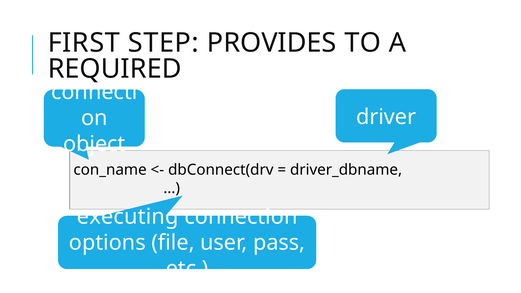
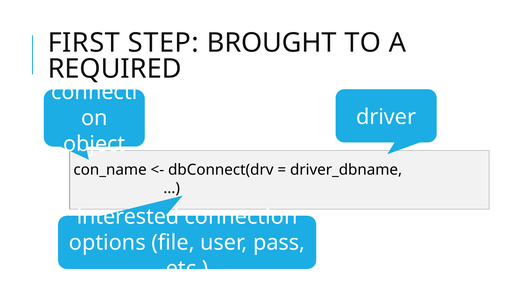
PROVIDES: PROVIDES -> BROUGHT
executing: executing -> interested
